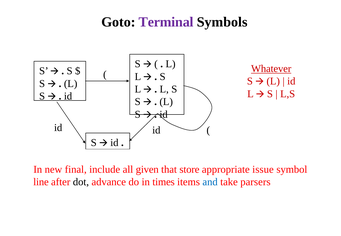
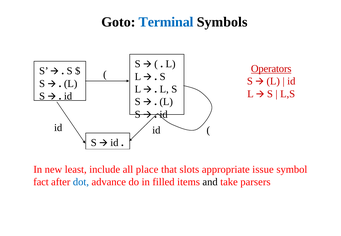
Terminal colour: purple -> blue
Whatever: Whatever -> Operators
final: final -> least
given: given -> place
store: store -> slots
line: line -> fact
dot colour: black -> blue
times: times -> filled
and colour: blue -> black
